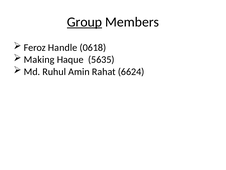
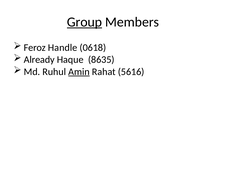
Making: Making -> Already
5635: 5635 -> 8635
Amin underline: none -> present
6624: 6624 -> 5616
